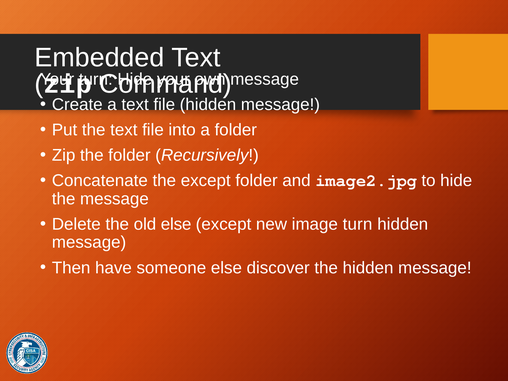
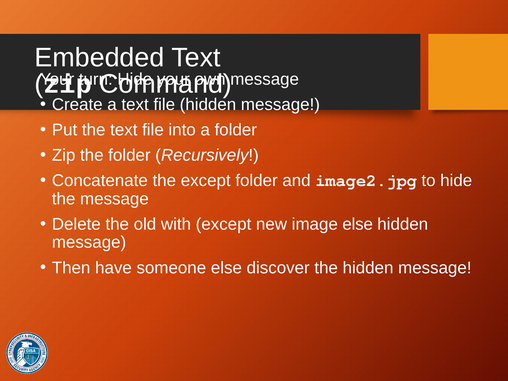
old else: else -> with
image turn: turn -> else
